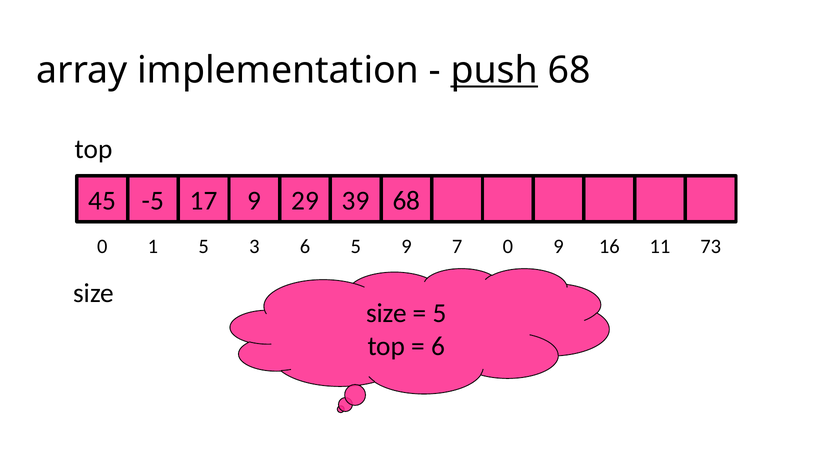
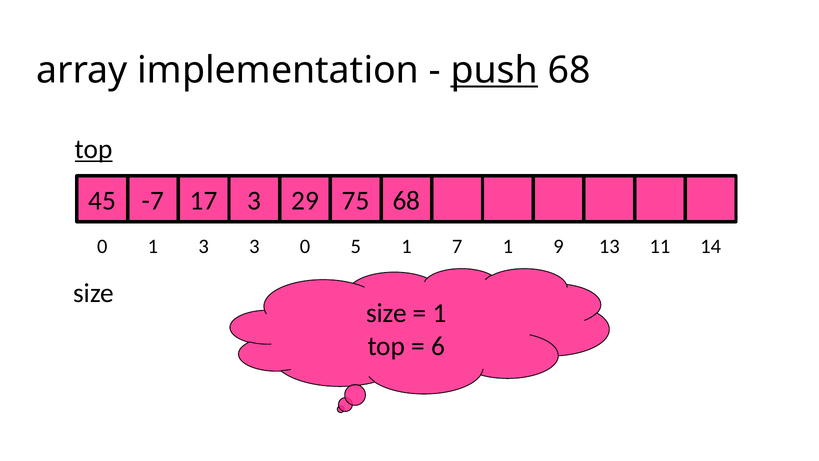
top at (94, 149) underline: none -> present
-5: -5 -> -7
17 9: 9 -> 3
39: 39 -> 75
1 5: 5 -> 3
3 6: 6 -> 0
5 9: 9 -> 1
7 0: 0 -> 1
16: 16 -> 13
73: 73 -> 14
5 at (439, 313): 5 -> 1
